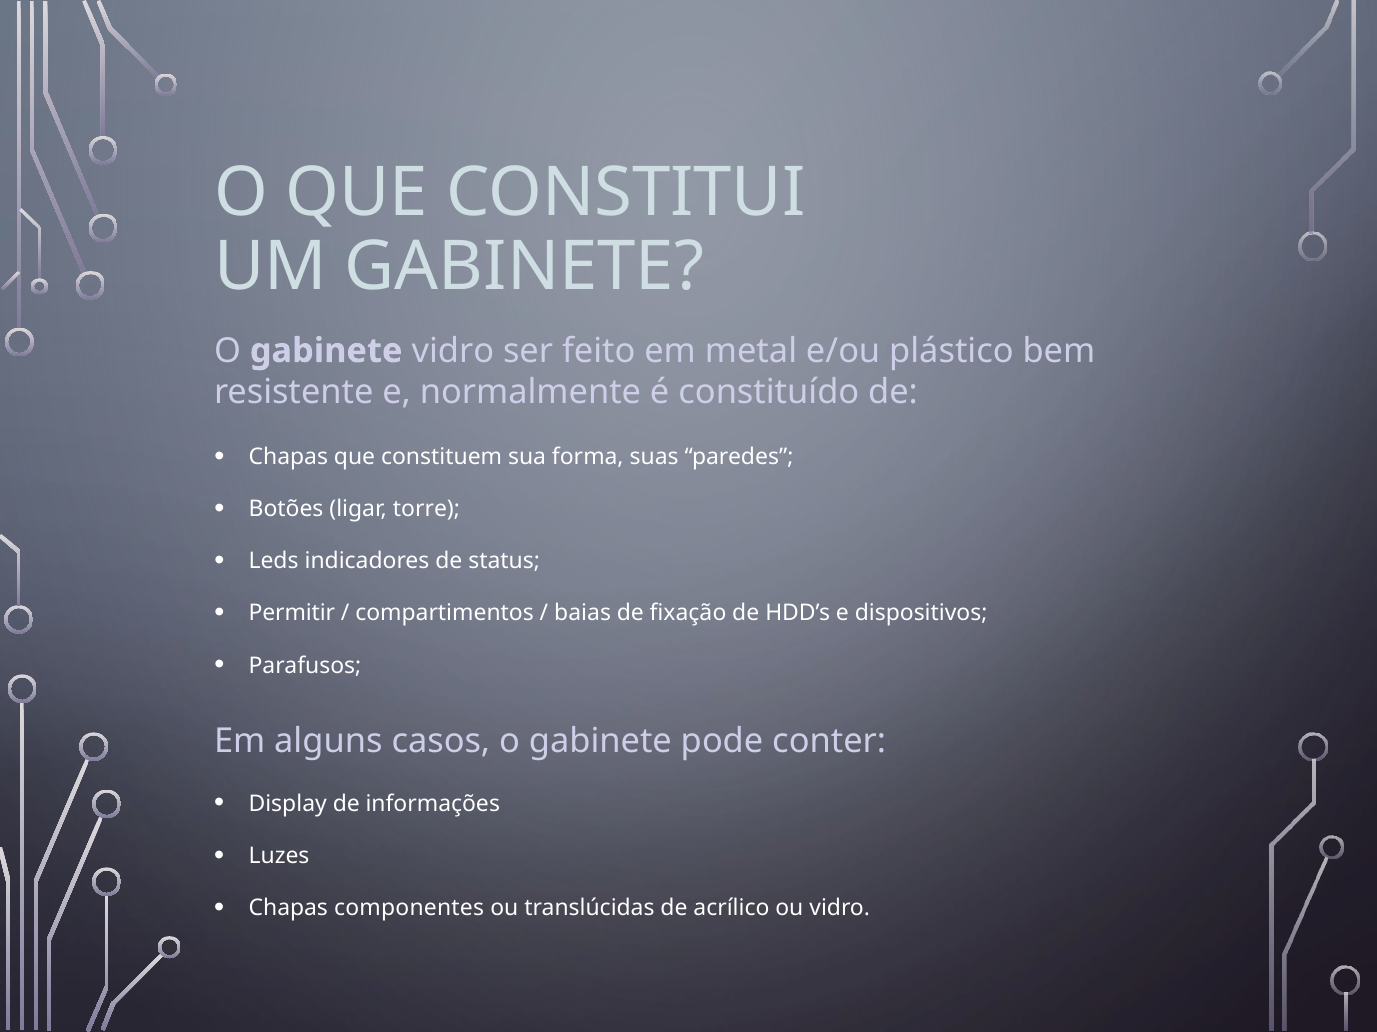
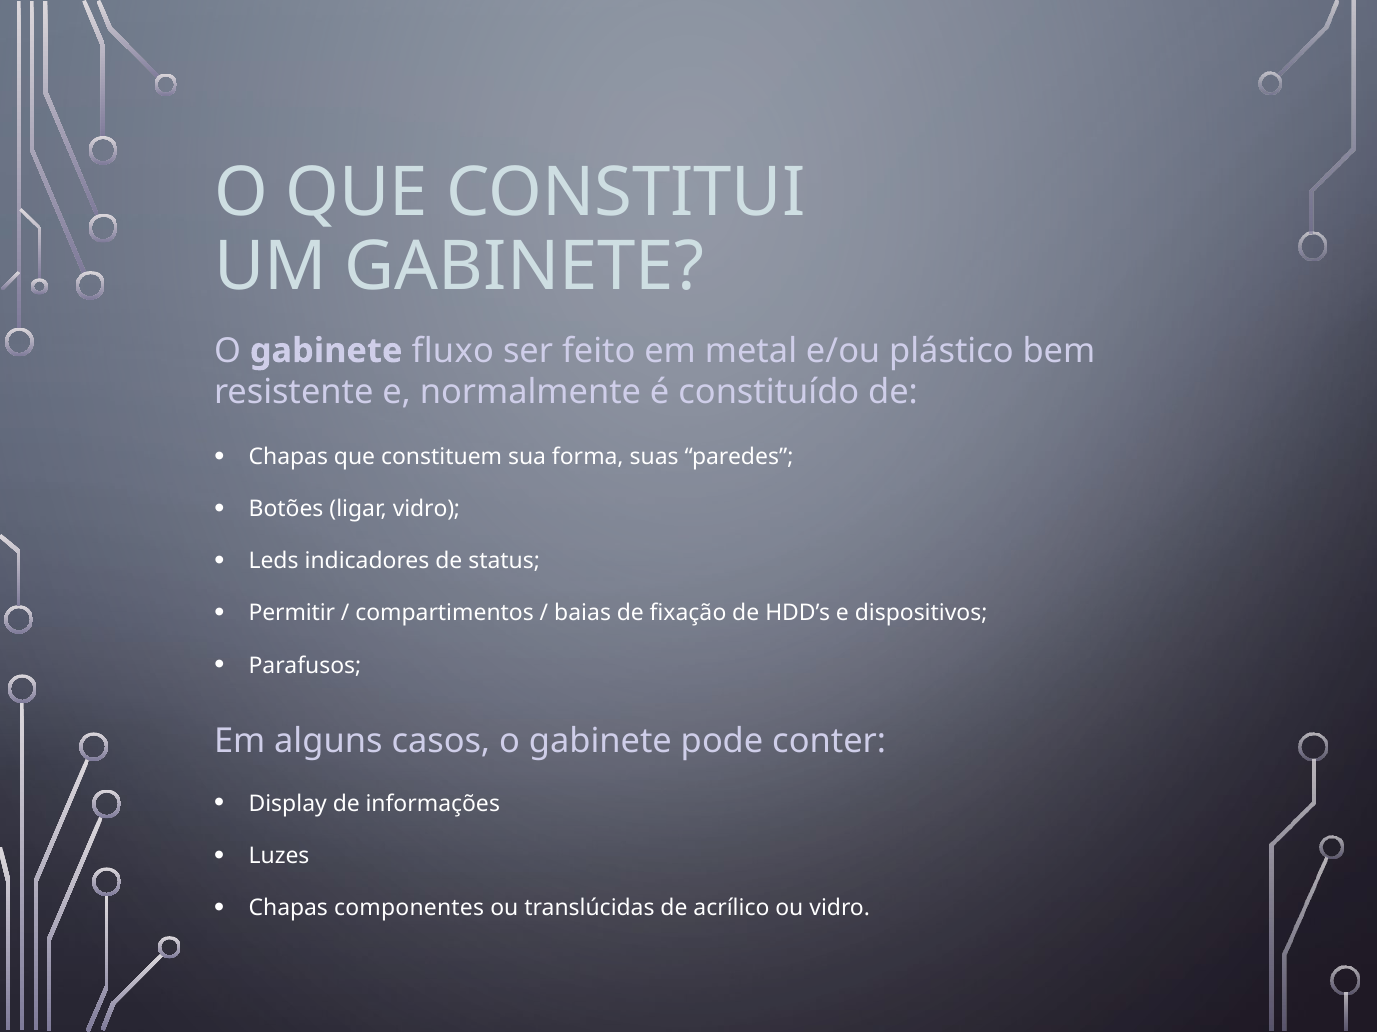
gabinete vidro: vidro -> fluxo
ligar torre: torre -> vidro
